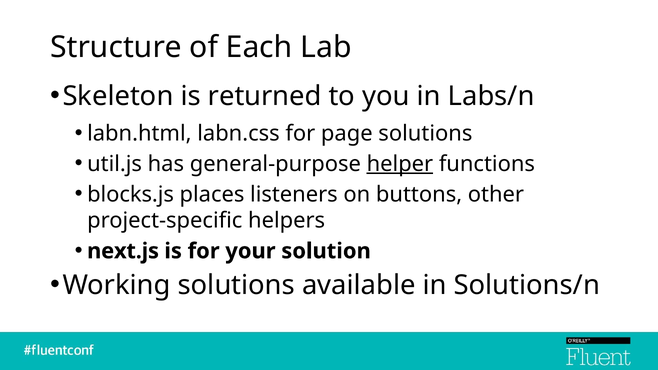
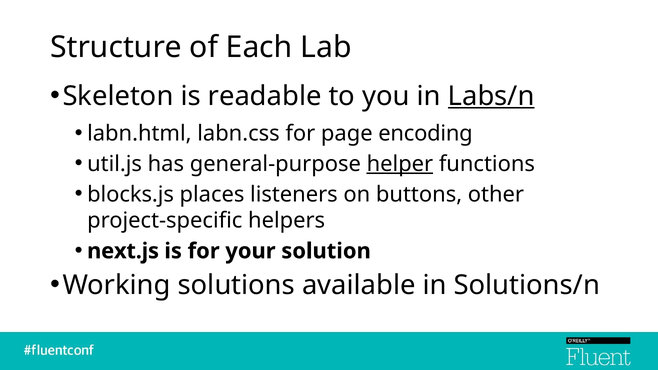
returned: returned -> readable
Labs/n underline: none -> present
page solutions: solutions -> encoding
